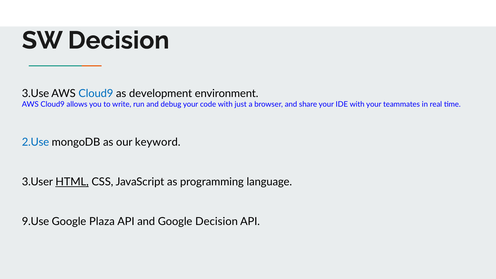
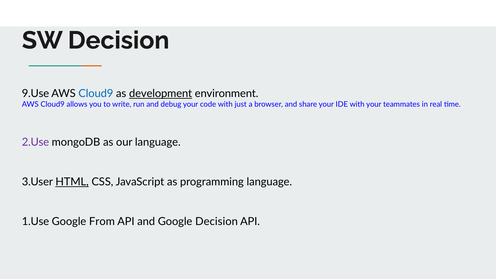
3.Use: 3.Use -> 9.Use
development underline: none -> present
2.Use colour: blue -> purple
our keyword: keyword -> language
9.Use: 9.Use -> 1.Use
Plaza: Plaza -> From
